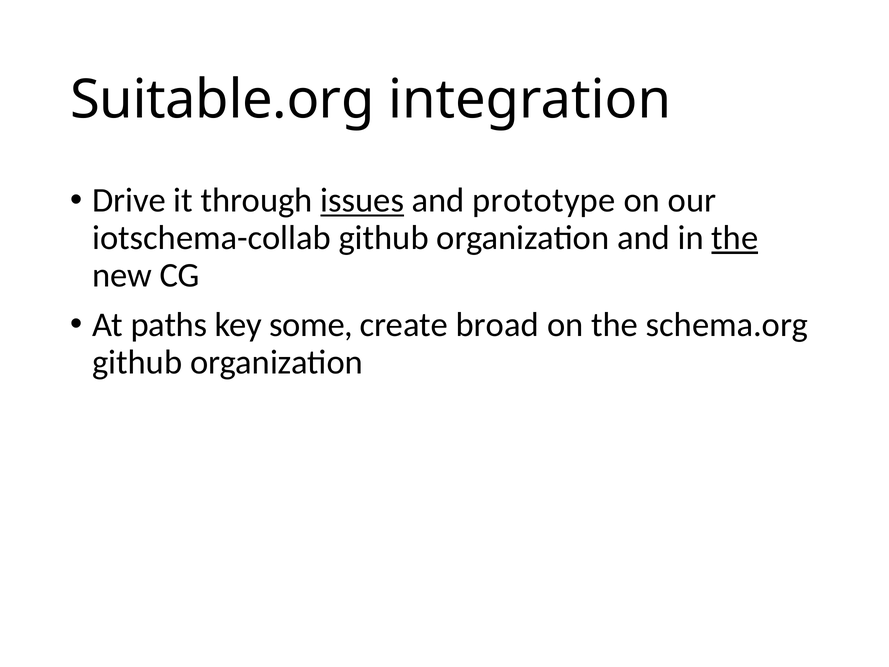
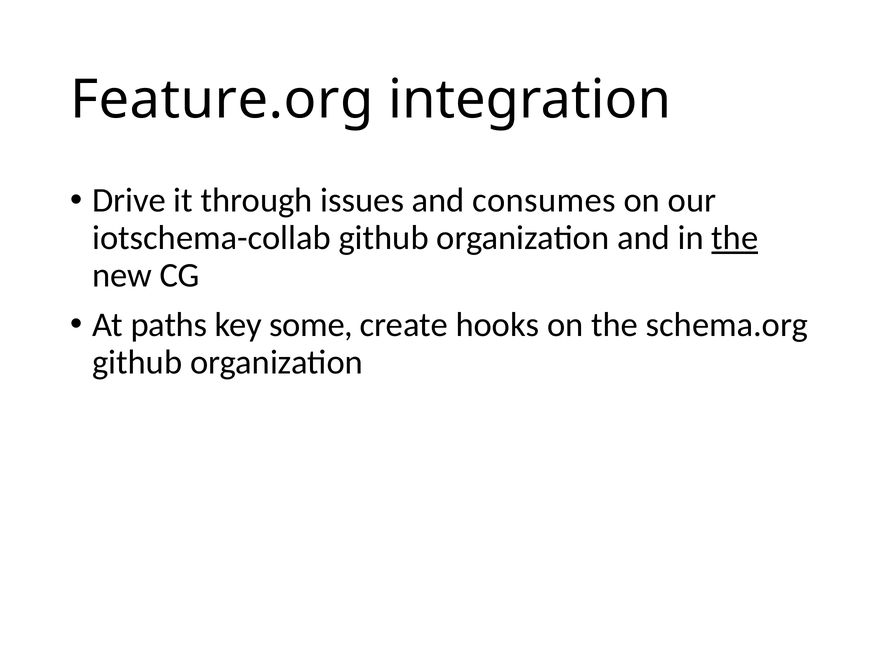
Suitable.org: Suitable.org -> Feature.org
issues underline: present -> none
prototype: prototype -> consumes
broad: broad -> hooks
